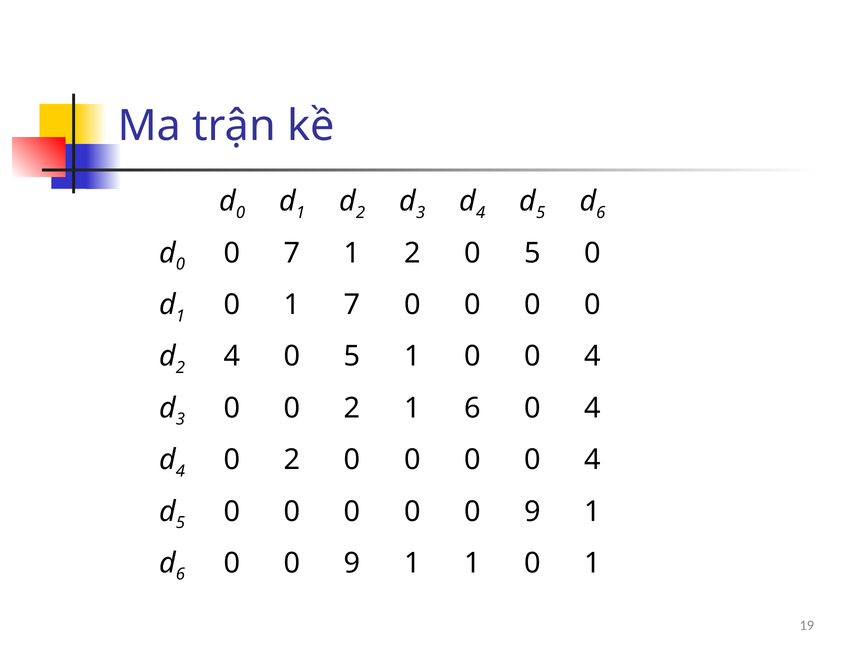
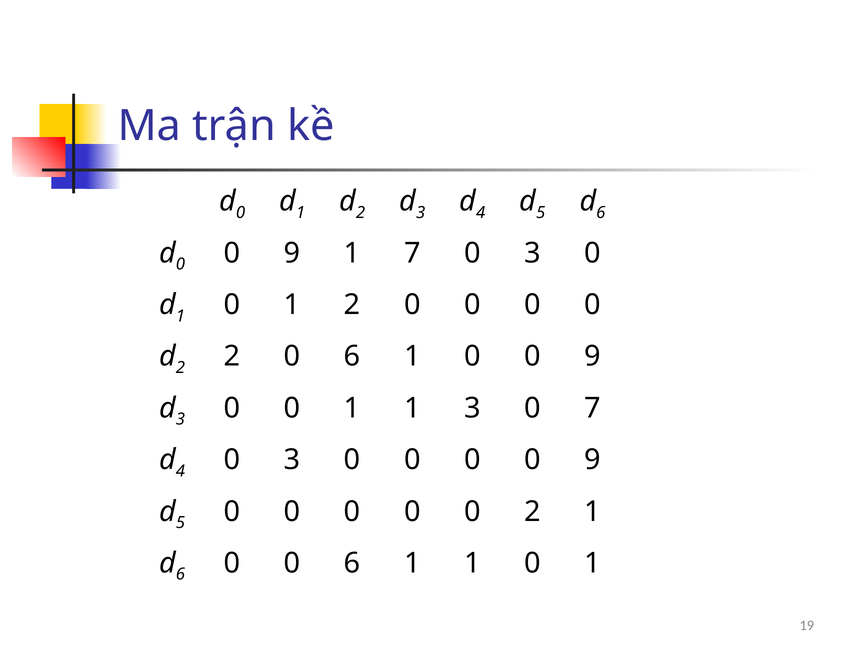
7 at (292, 253): 7 -> 9
1 2: 2 -> 7
5 at (532, 253): 5 -> 3
1 7: 7 -> 2
4 at (232, 357): 4 -> 2
5 at (352, 357): 5 -> 6
1 0 0 4: 4 -> 9
0 0 2: 2 -> 1
1 6: 6 -> 3
4 at (592, 408): 4 -> 7
2 at (292, 460): 2 -> 3
0 0 0 4: 4 -> 9
0 0 0 9: 9 -> 2
9 at (352, 564): 9 -> 6
